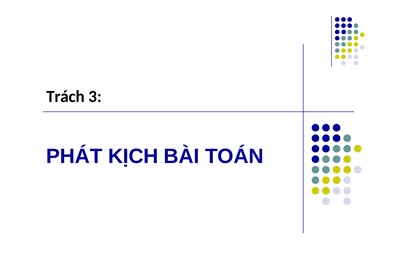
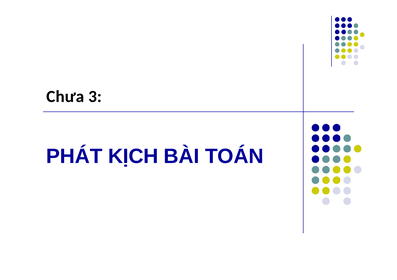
Trách: Trách -> Chưa
